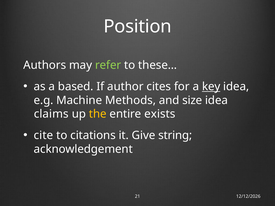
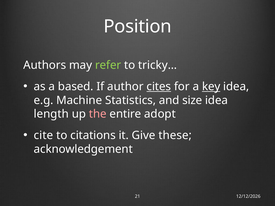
these…: these… -> tricky…
cites underline: none -> present
Methods: Methods -> Statistics
claims: claims -> length
the colour: yellow -> pink
exists: exists -> adopt
string: string -> these
